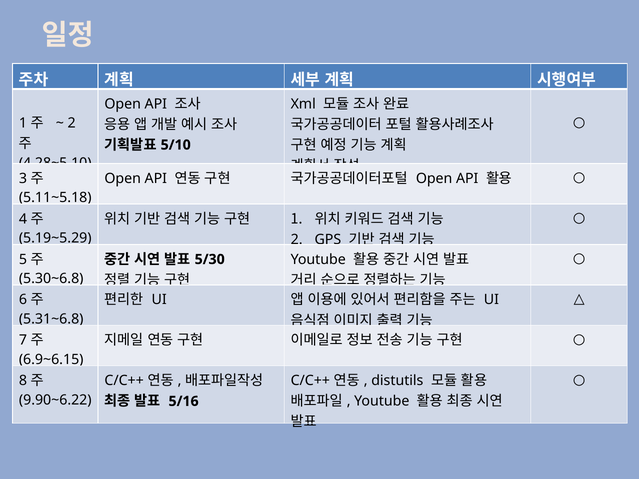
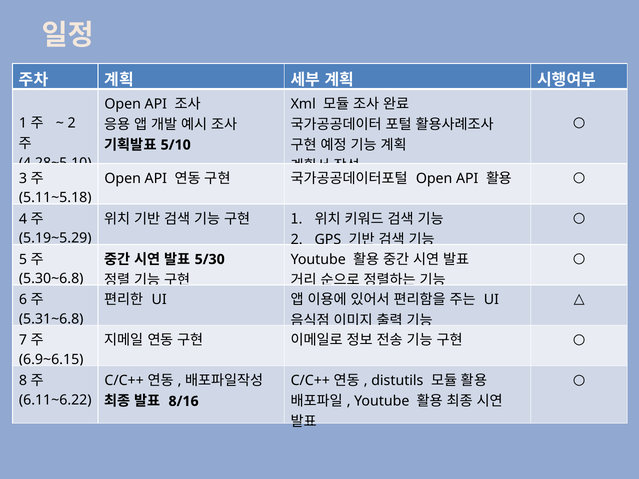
5/16: 5/16 -> 8/16
9.90~6.22: 9.90~6.22 -> 6.11~6.22
